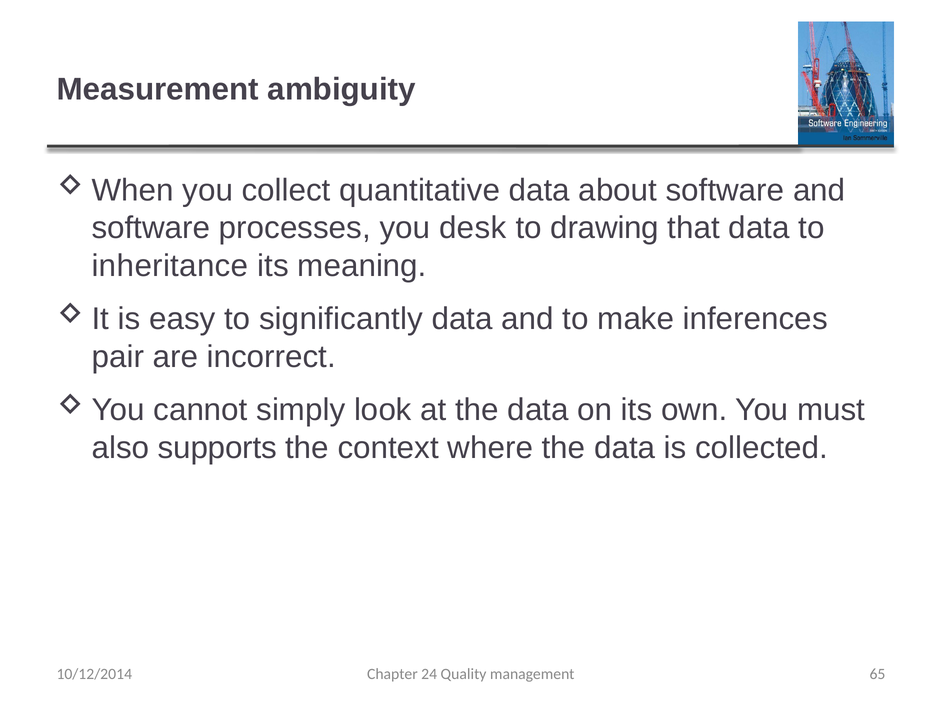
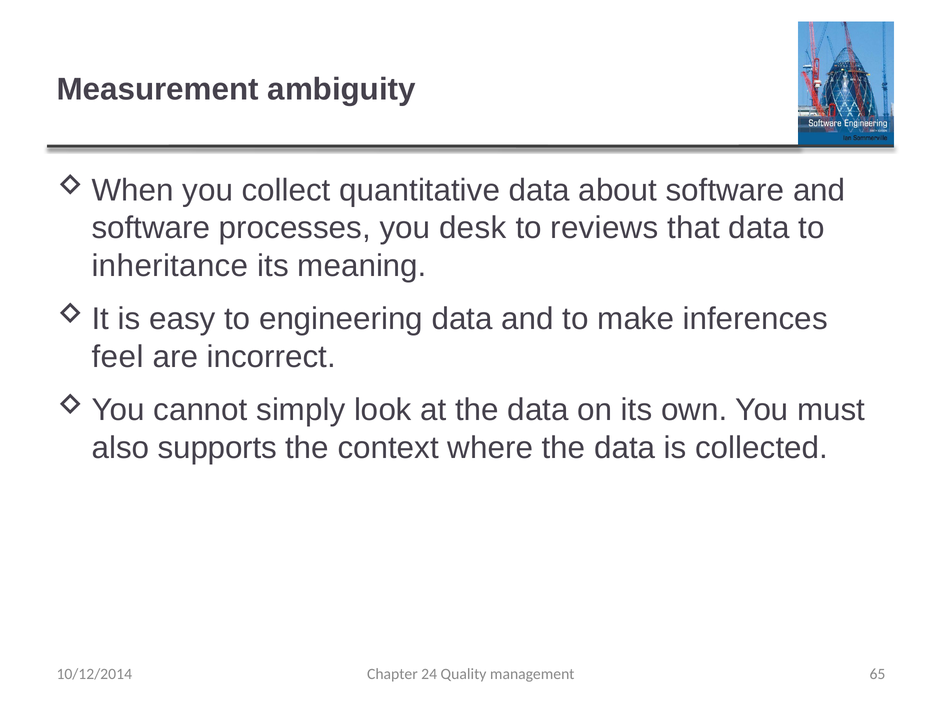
drawing: drawing -> reviews
significantly: significantly -> engineering
pair: pair -> feel
